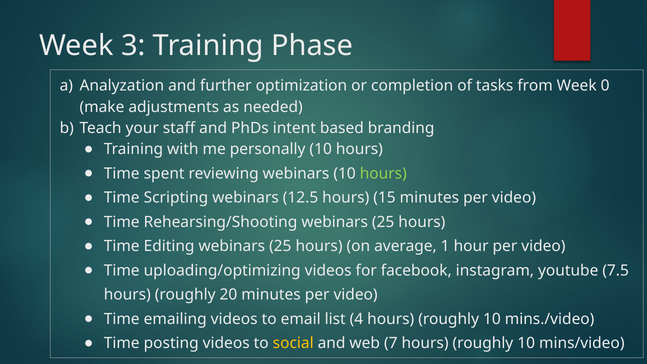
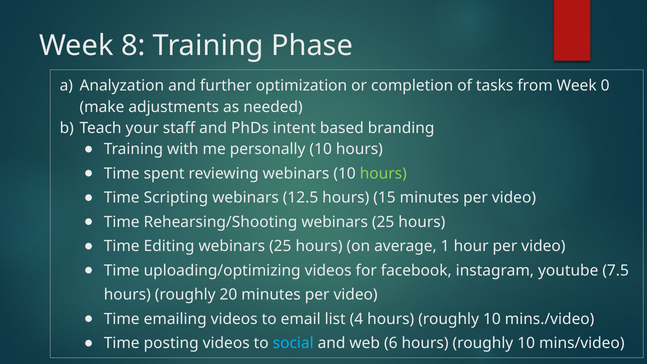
3: 3 -> 8
social colour: yellow -> light blue
7: 7 -> 6
